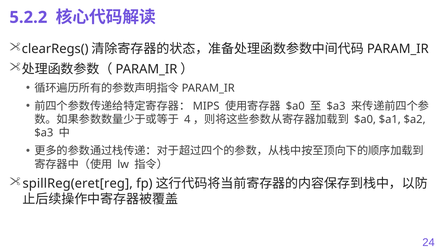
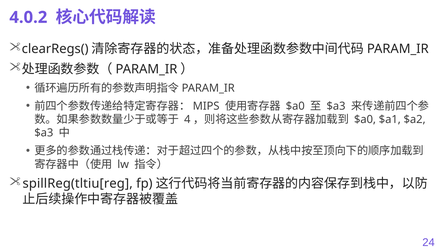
5.2.2: 5.2.2 -> 4.0.2
spillReg(eret[reg: spillReg(eret[reg -> spillReg(tltiu[reg
